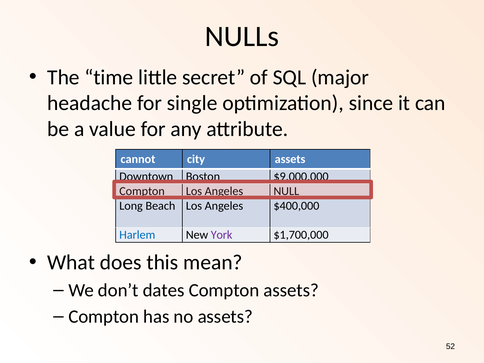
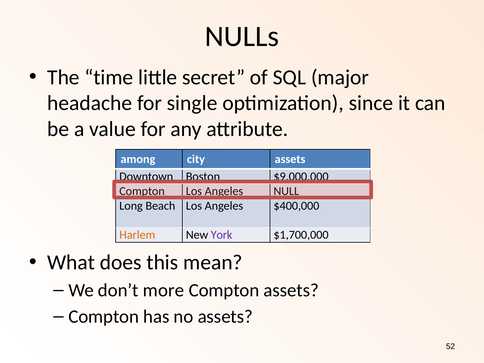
cannot: cannot -> among
Harlem colour: blue -> orange
dates: dates -> more
